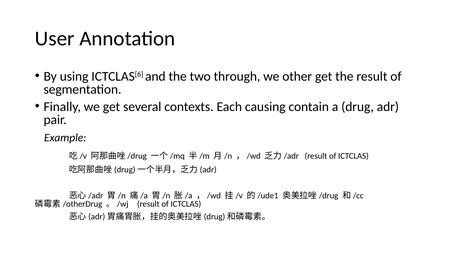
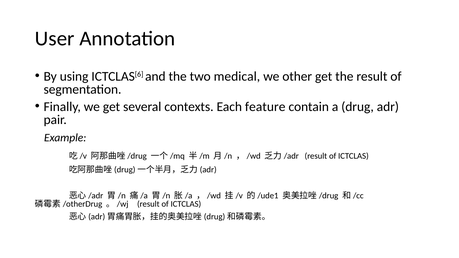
through: through -> medical
causing: causing -> feature
